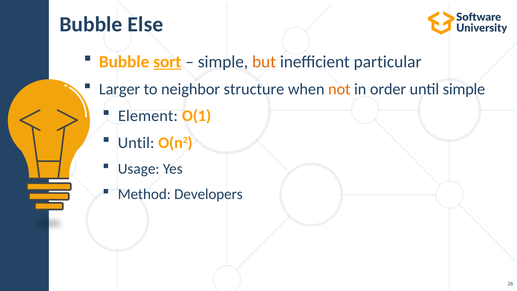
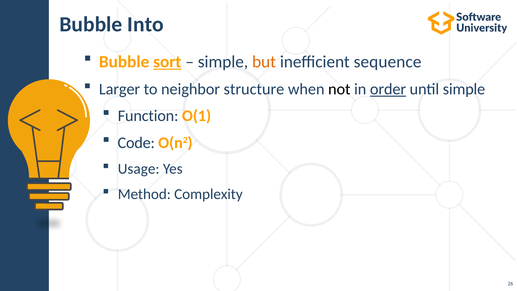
Else: Else -> Into
particular: particular -> sequence
not colour: orange -> black
order underline: none -> present
Element: Element -> Function
Until at (136, 143): Until -> Code
Developers: Developers -> Complexity
